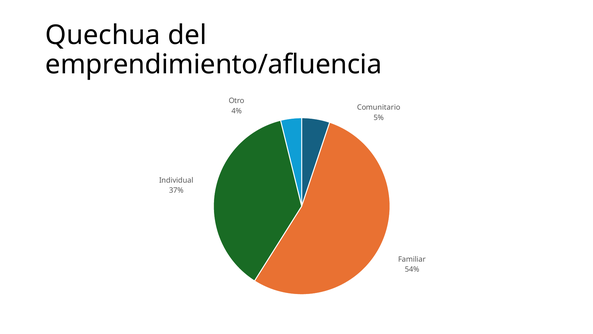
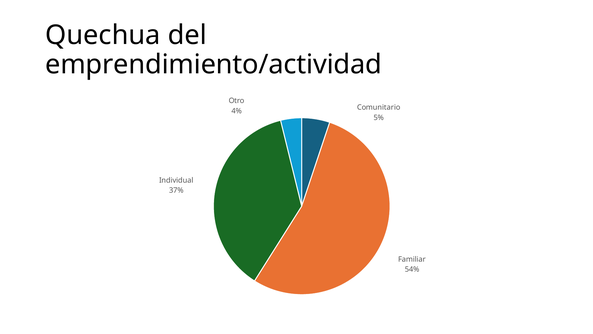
emprendimiento/afluencia: emprendimiento/afluencia -> emprendimiento/actividad
